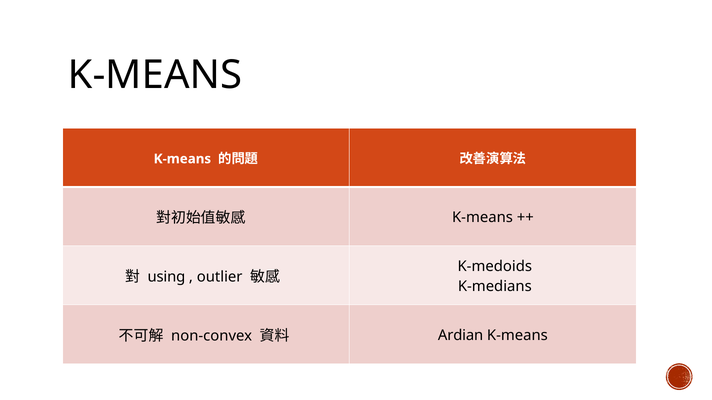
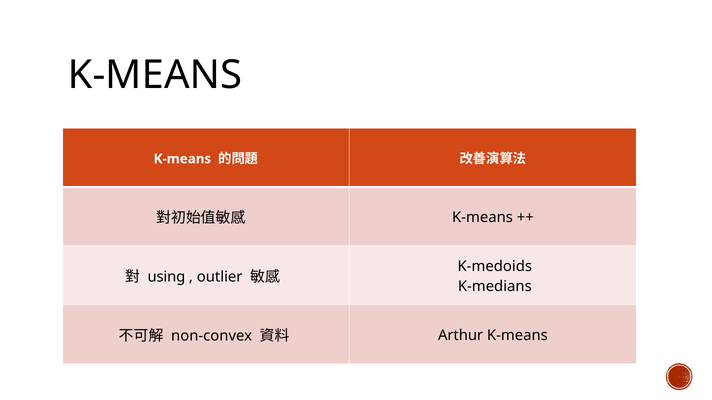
Ardian: Ardian -> Arthur
